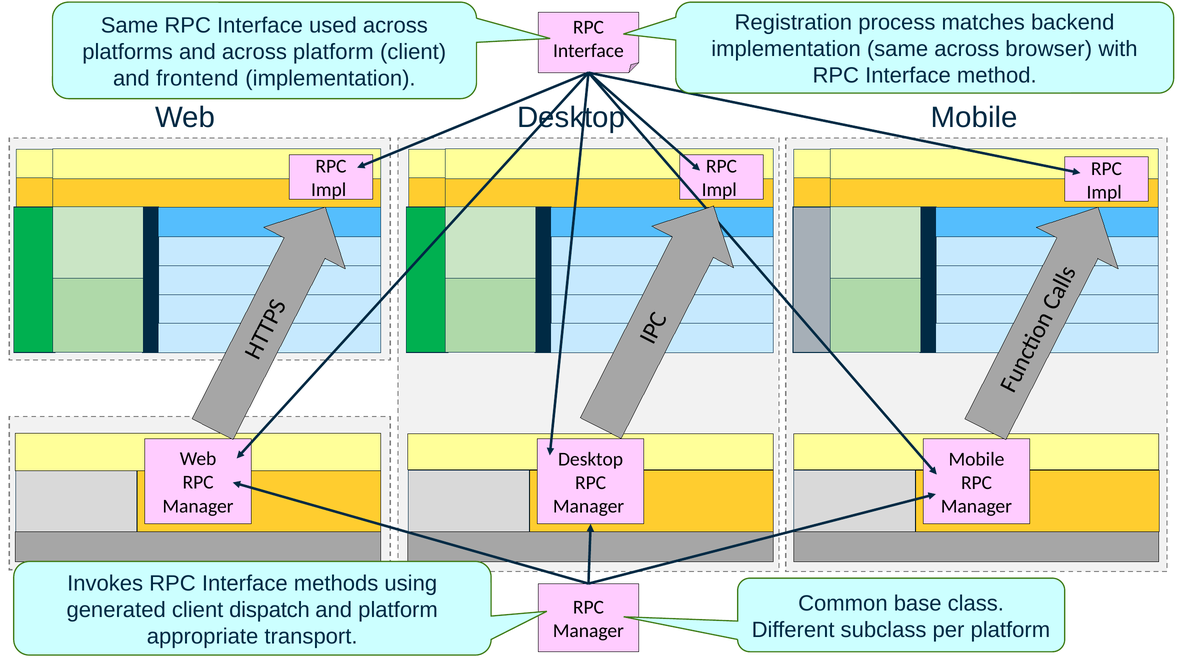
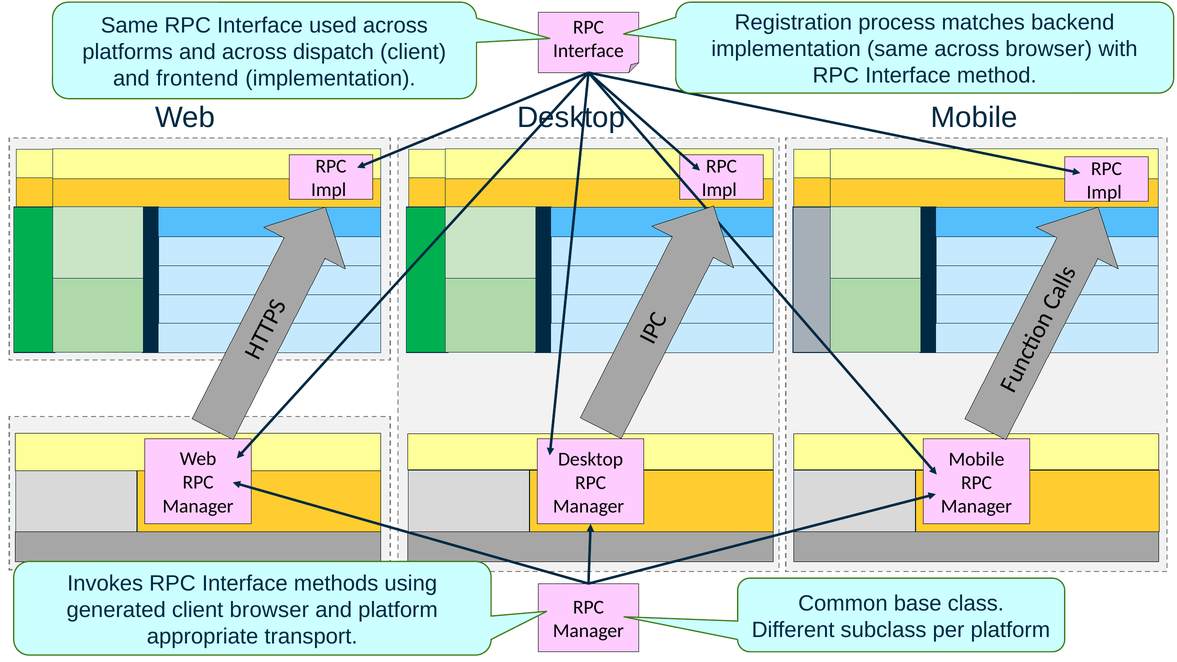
across platform: platform -> dispatch
client dispatch: dispatch -> browser
